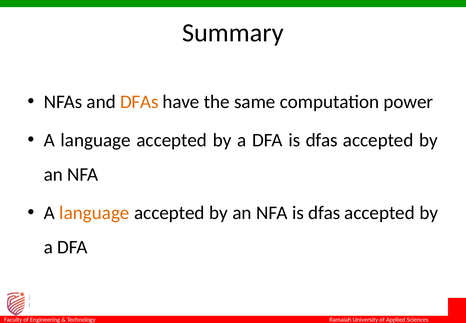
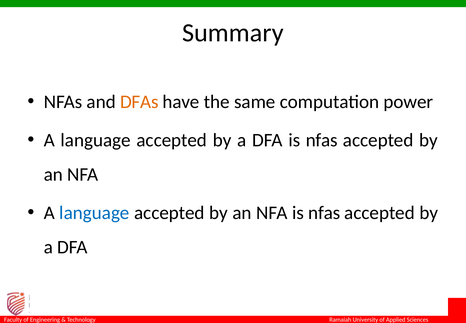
DFA is dfas: dfas -> nfas
language at (94, 213) colour: orange -> blue
NFA is dfas: dfas -> nfas
